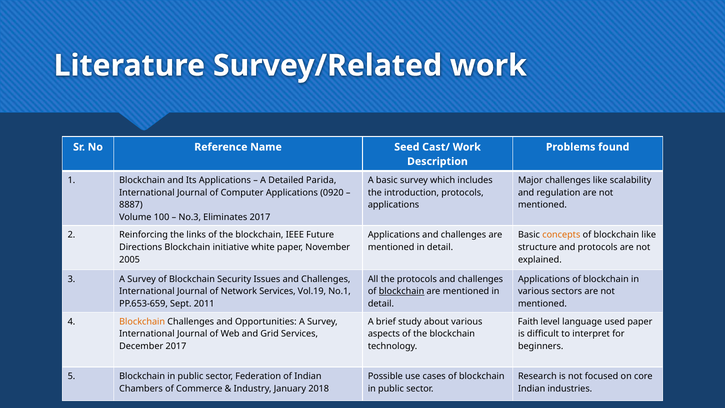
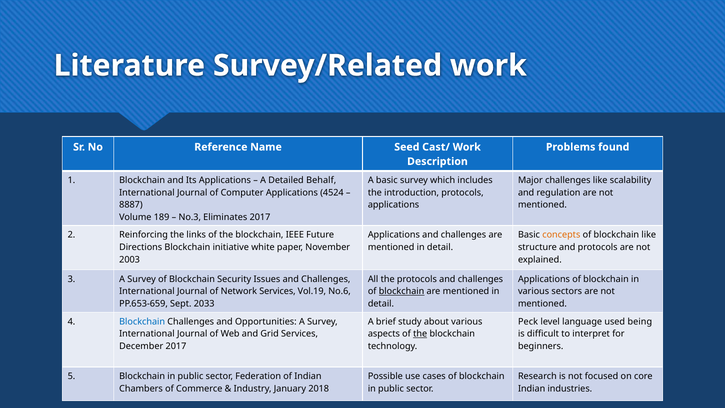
Parida: Parida -> Behalf
0920: 0920 -> 4524
100: 100 -> 189
2005: 2005 -> 2003
No.1: No.1 -> No.6
2011: 2011 -> 2033
Blockchain at (142, 321) colour: orange -> blue
Faith: Faith -> Peck
used paper: paper -> being
the at (420, 334) underline: none -> present
